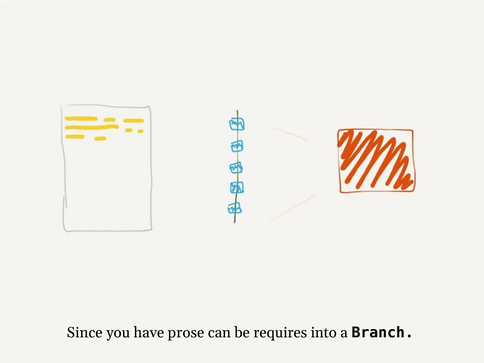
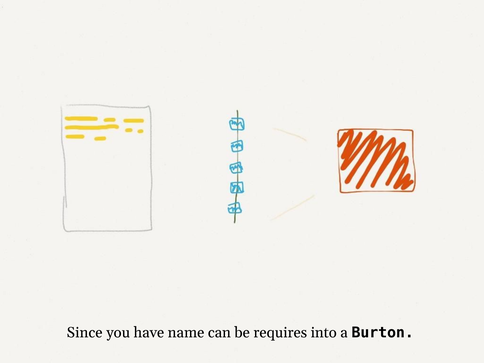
prose: prose -> name
Branch: Branch -> Burton
